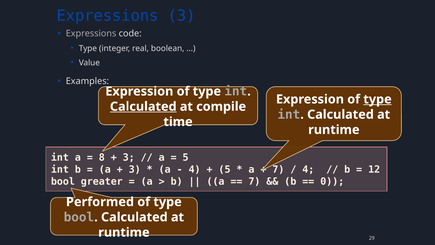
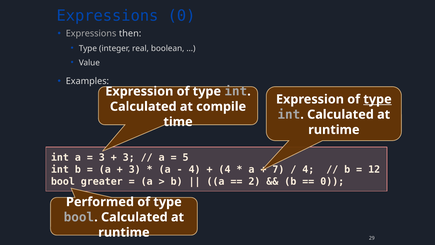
Expressions 3: 3 -> 0
code: code -> then
Calculated at (143, 106) underline: present -> none
8 at (102, 157): 8 -> 3
5 at (224, 169): 5 -> 4
7 at (254, 181): 7 -> 2
